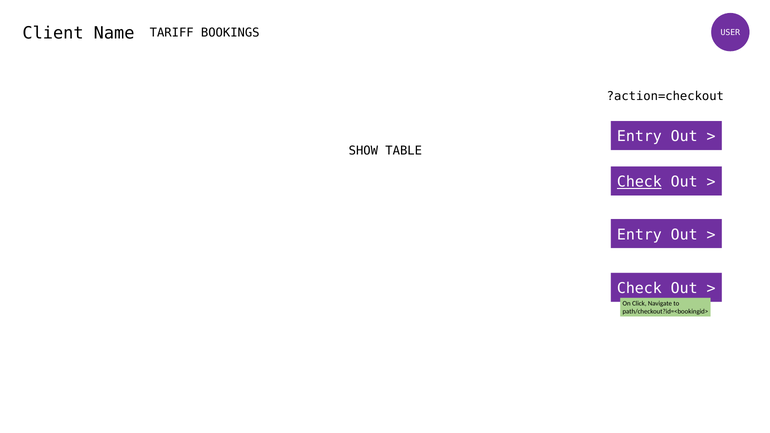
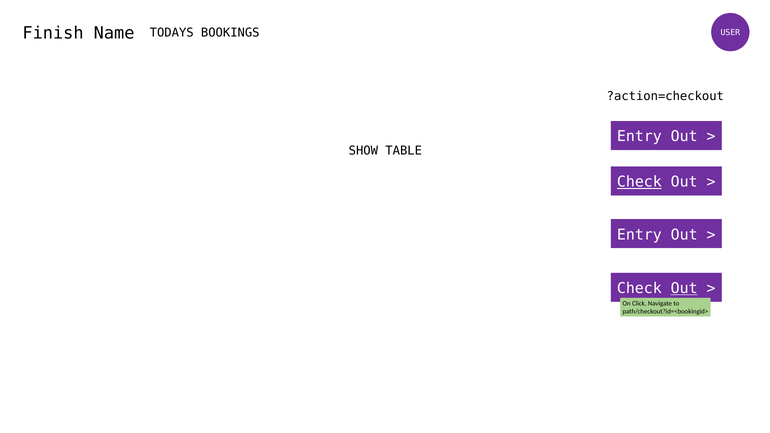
Client: Client -> Finish
TARIFF: TARIFF -> TODAYS
Out at (684, 288) underline: none -> present
